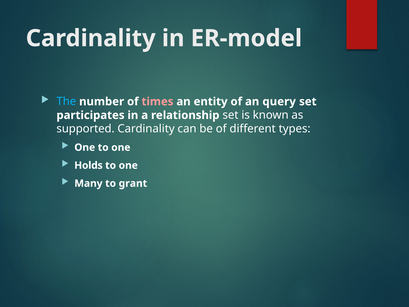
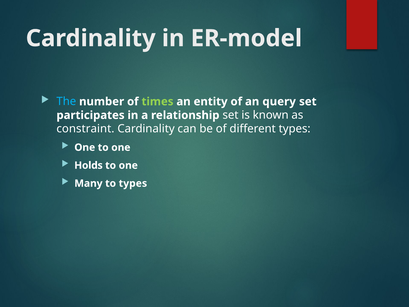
times colour: pink -> light green
supported: supported -> constraint
to grant: grant -> types
